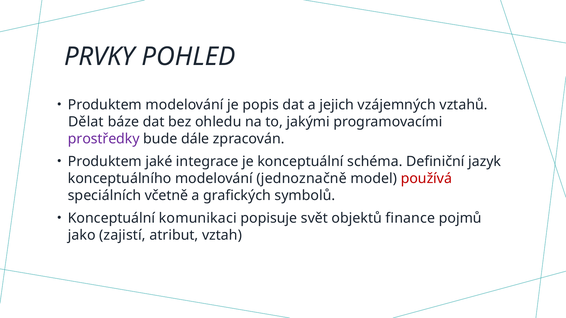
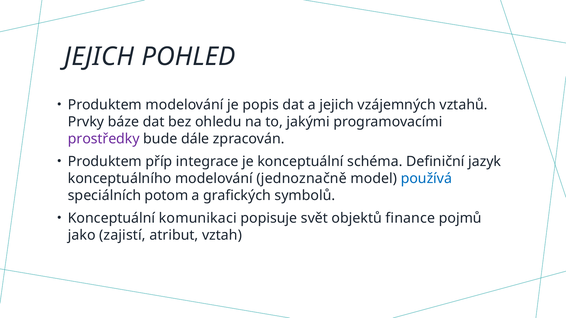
PRVKY at (99, 57): PRVKY -> JEJICH
Dělat: Dělat -> Prvky
jaké: jaké -> příp
používá colour: red -> blue
včetně: včetně -> potom
